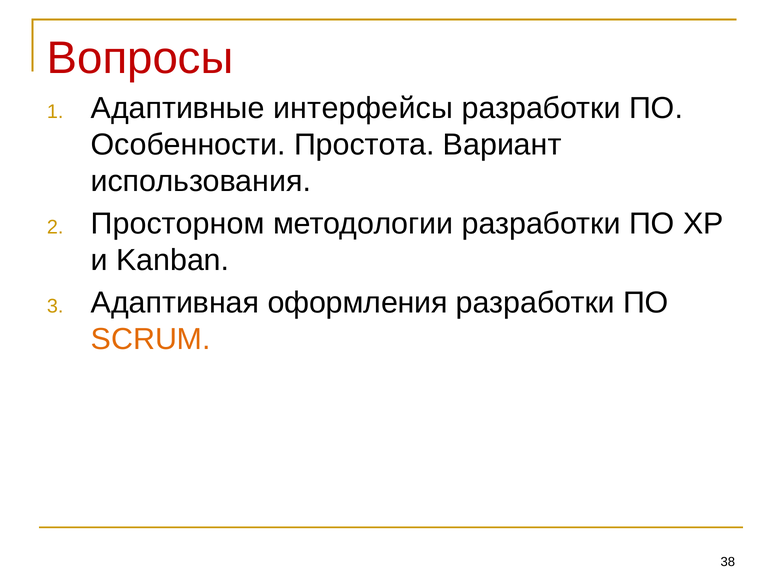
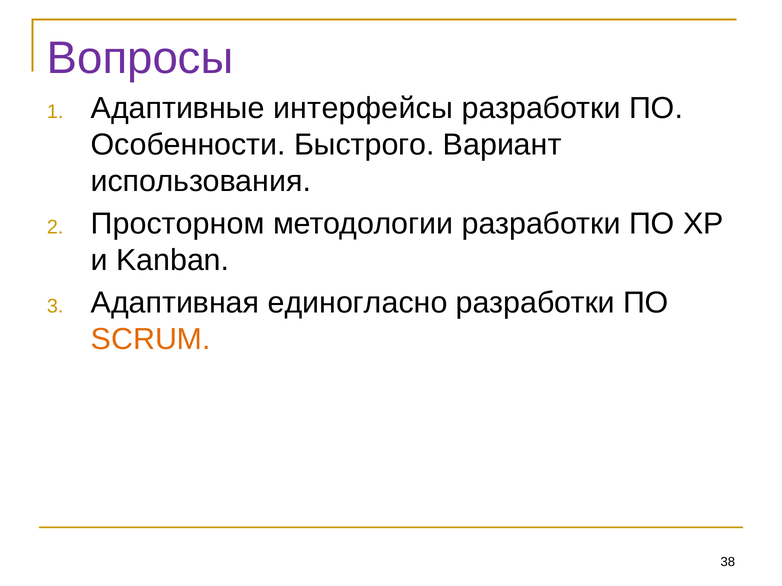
Вопросы colour: red -> purple
Простота: Простота -> Быстрого
оформления: оформления -> единогласно
